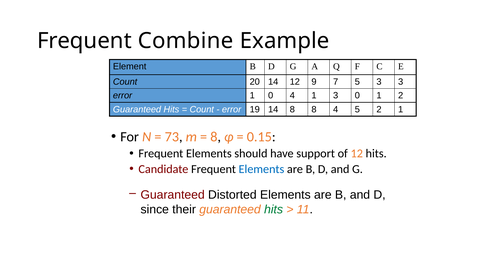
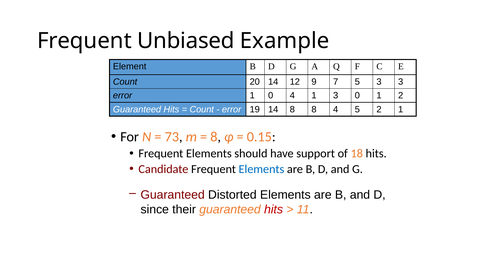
Combine: Combine -> Unbiased
of 12: 12 -> 18
hits at (274, 210) colour: green -> red
